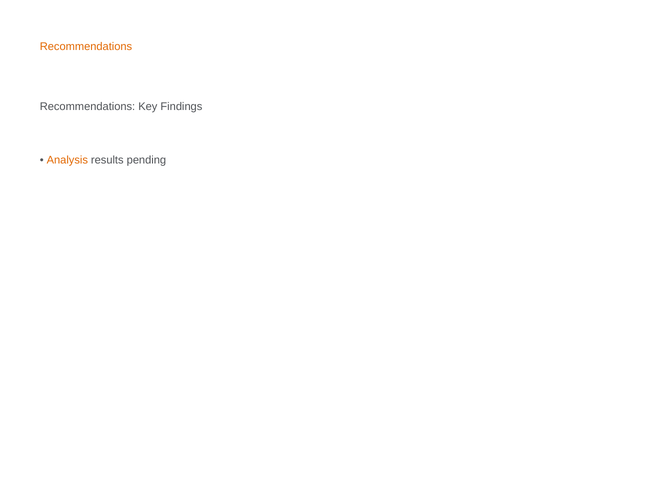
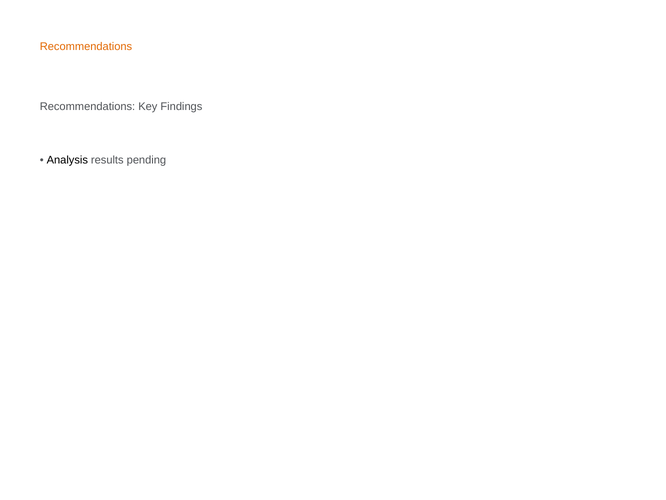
Analysis colour: orange -> black
